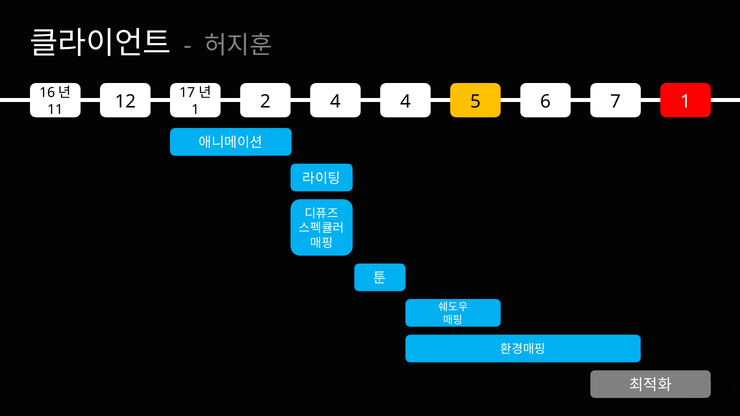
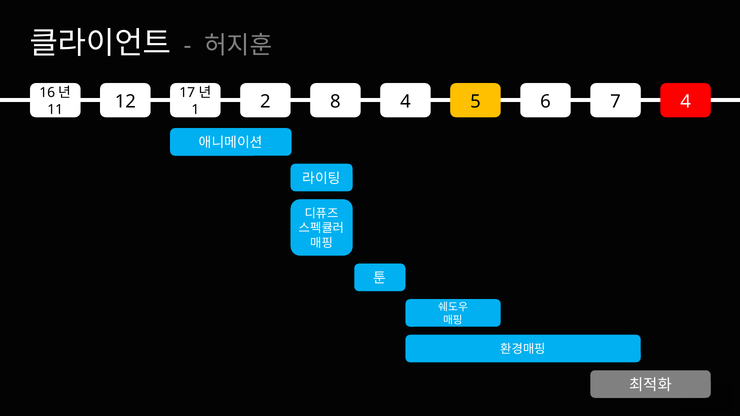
2 4: 4 -> 8
5 1: 1 -> 4
